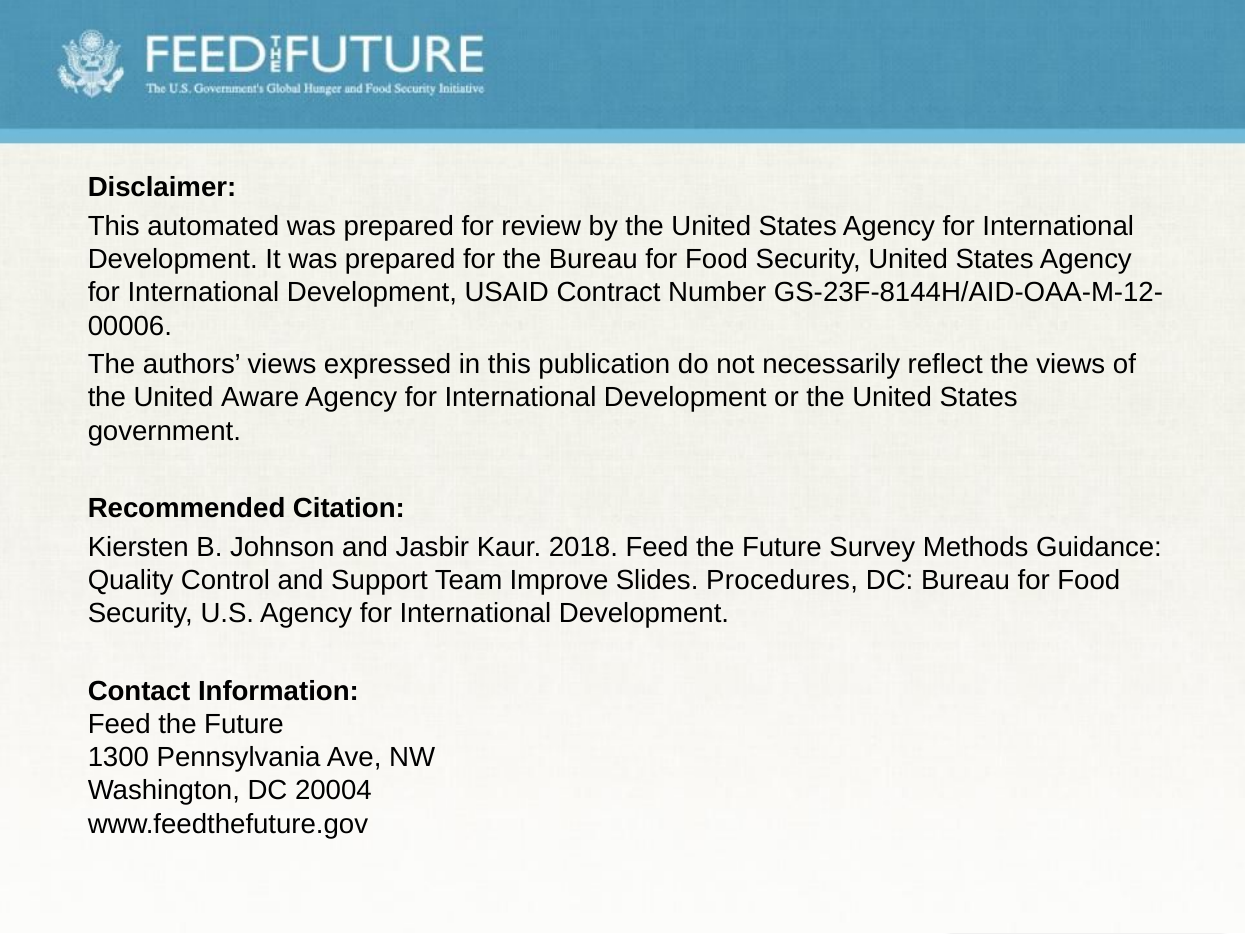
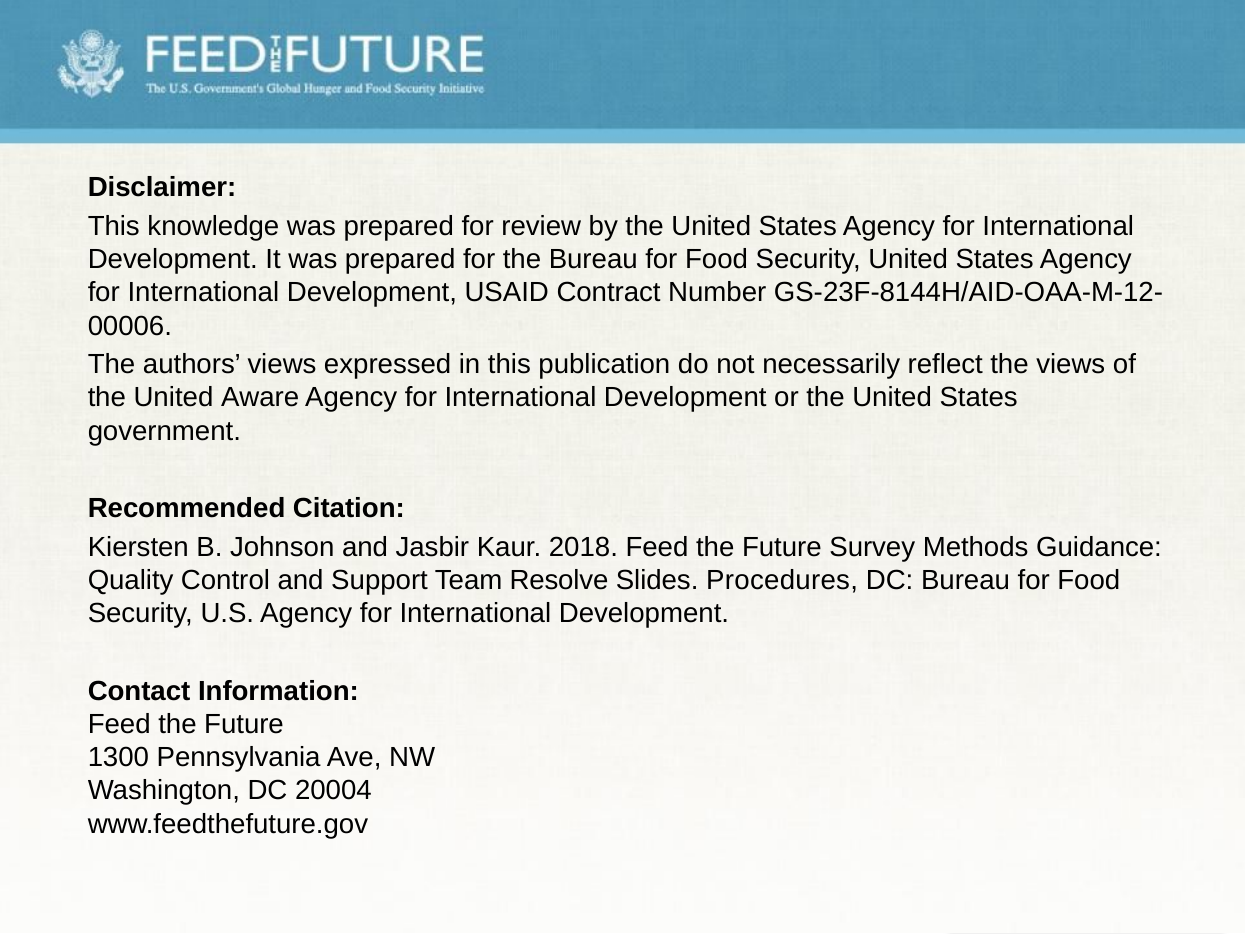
automated: automated -> knowledge
Improve: Improve -> Resolve
